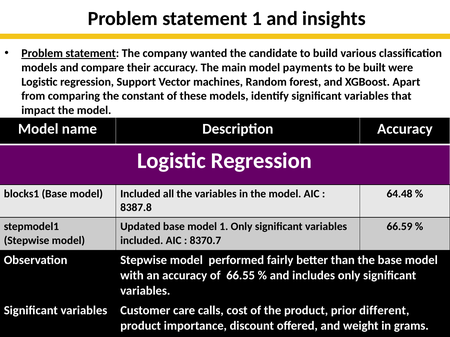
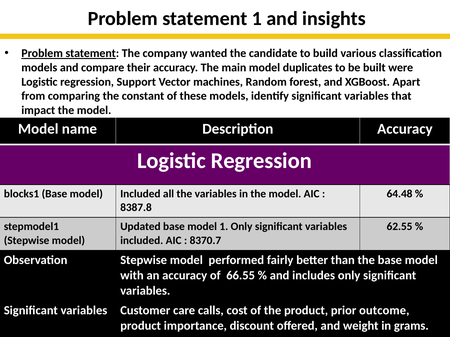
payments: payments -> duplicates
66.59: 66.59 -> 62.55
different: different -> outcome
